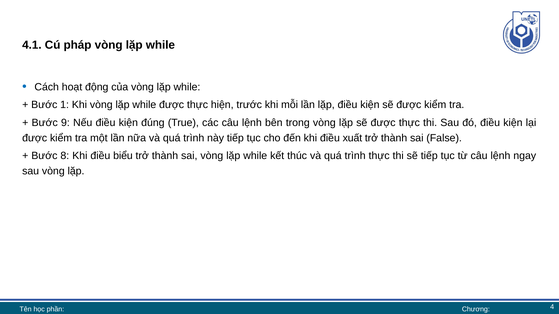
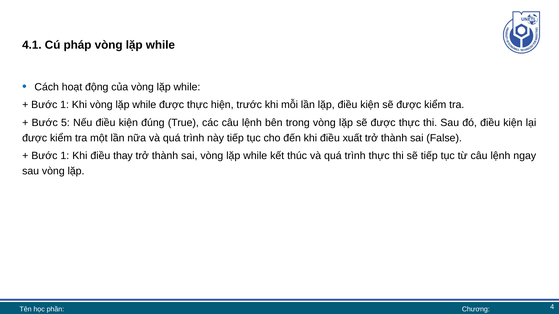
9: 9 -> 5
8 at (65, 156): 8 -> 1
biểu: biểu -> thay
